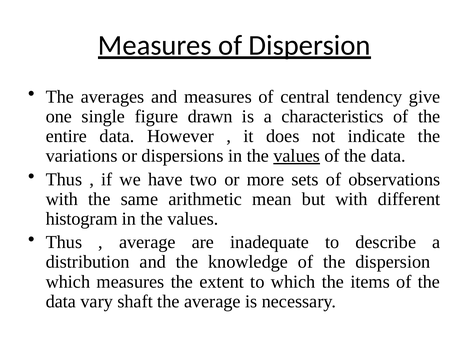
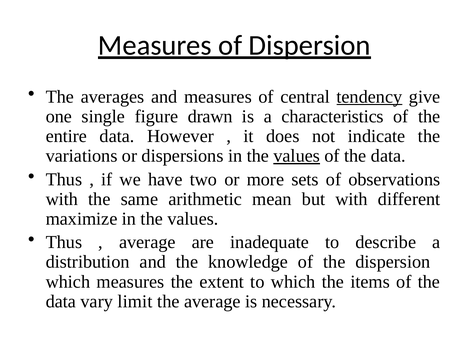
tendency underline: none -> present
histogram: histogram -> maximize
shaft: shaft -> limit
